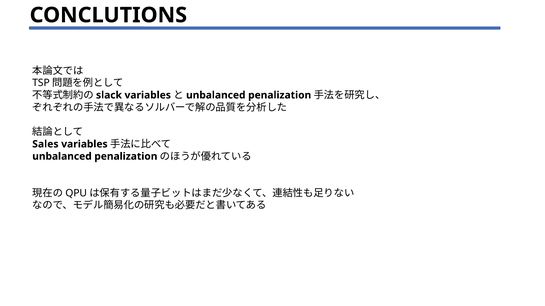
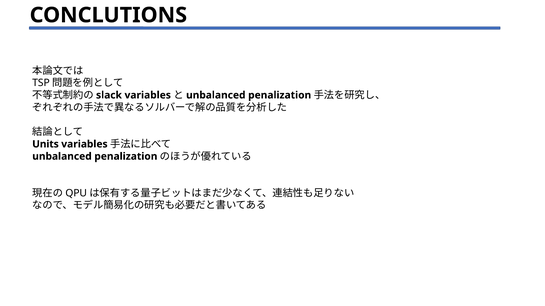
Sales: Sales -> Units
